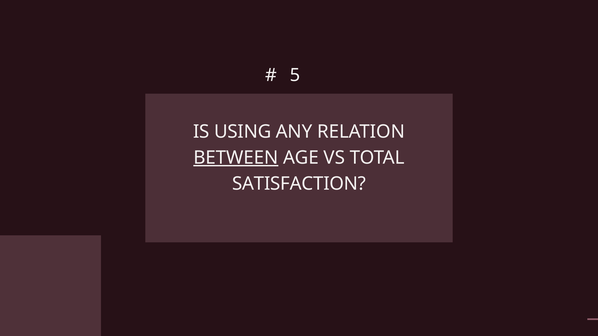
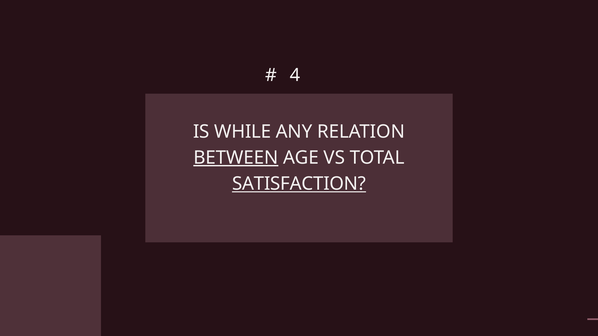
5: 5 -> 4
USING: USING -> WHILE
SATISFACTION underline: none -> present
